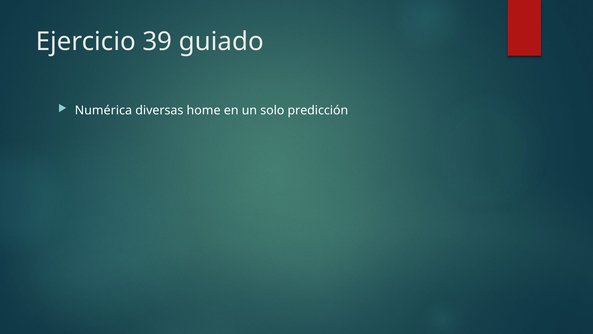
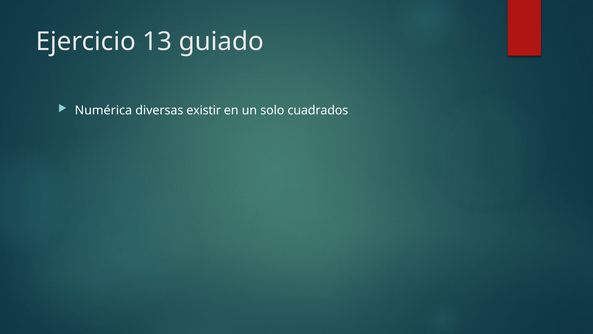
39: 39 -> 13
home: home -> existir
predicción: predicción -> cuadrados
